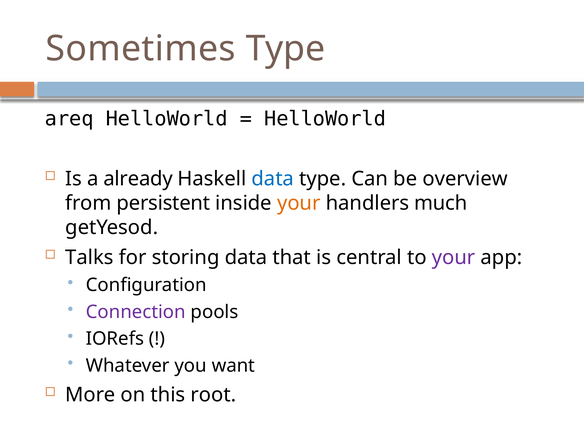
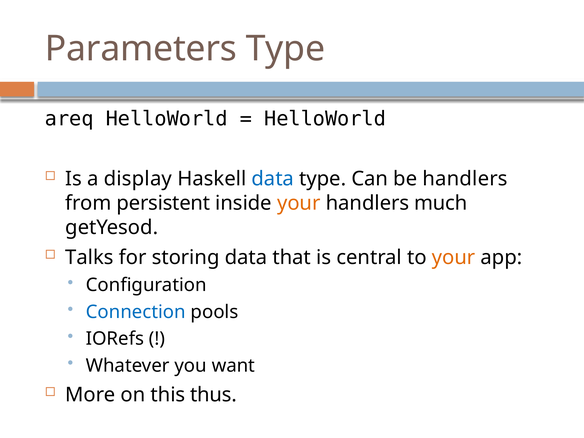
Sometimes: Sometimes -> Parameters
already: already -> display
be overview: overview -> handlers
your at (454, 257) colour: purple -> orange
Connection colour: purple -> blue
root: root -> thus
